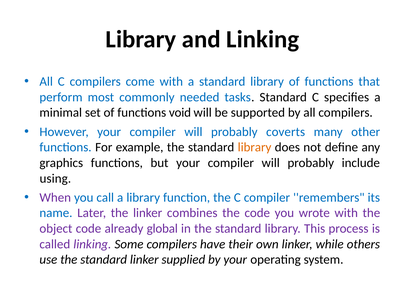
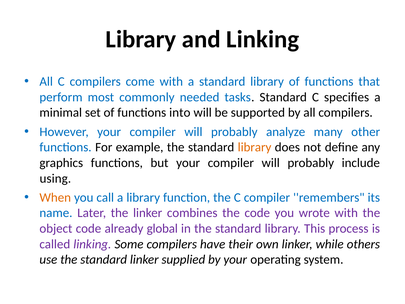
void: void -> into
coverts: coverts -> analyze
When colour: purple -> orange
